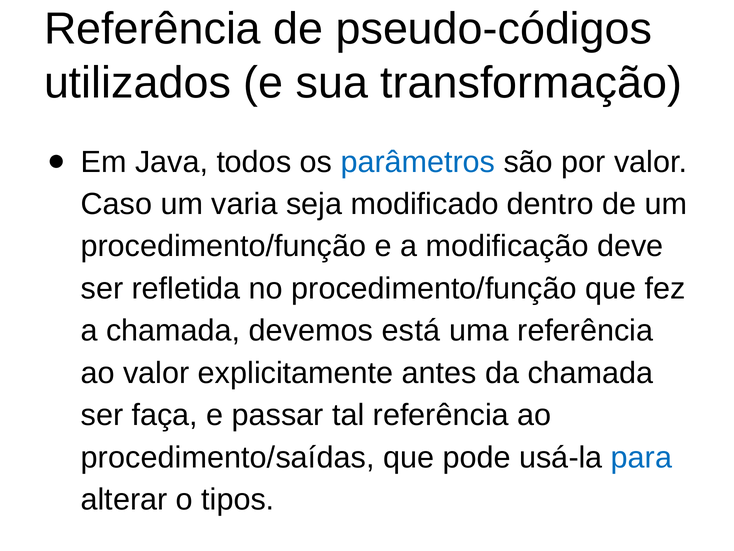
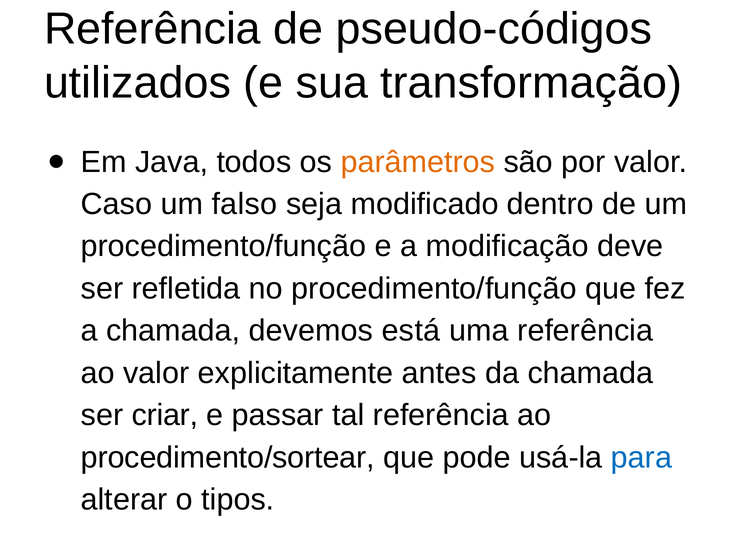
parâmetros colour: blue -> orange
varia: varia -> falso
faça: faça -> criar
procedimento/saídas: procedimento/saídas -> procedimento/sortear
